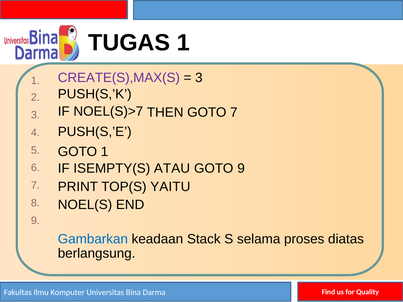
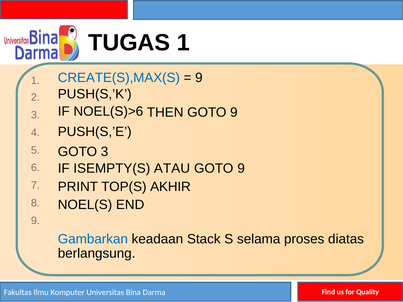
CREATE(S),MAX(S colour: purple -> blue
3 at (199, 78): 3 -> 9
NOEL(S)>7: NOEL(S)>7 -> NOEL(S)>6
GOTO 7: 7 -> 9
GOTO 1: 1 -> 3
YAITU: YAITU -> AKHIR
